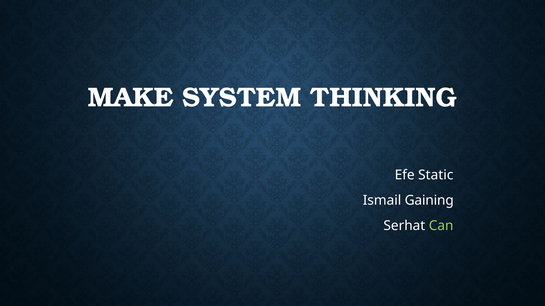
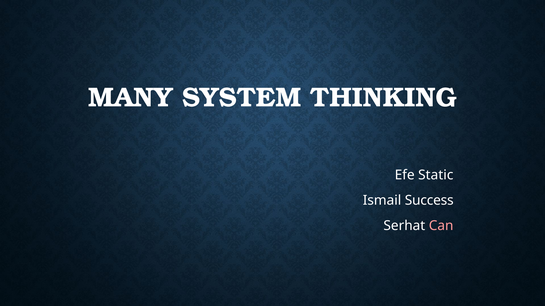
MAKE: MAKE -> MANY
Gaining: Gaining -> Success
Can colour: light green -> pink
